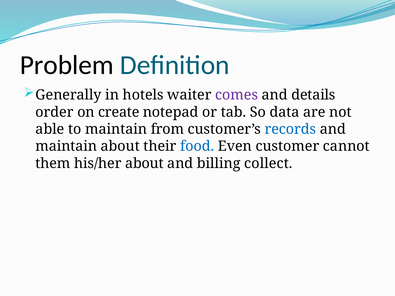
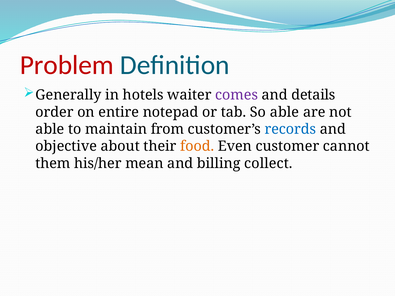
Problem colour: black -> red
create: create -> entire
So data: data -> able
maintain at (66, 146): maintain -> objective
food colour: blue -> orange
his/her about: about -> mean
